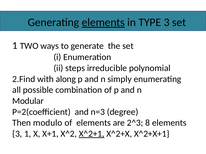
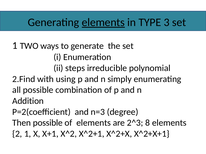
along: along -> using
Modular: Modular -> Addition
Then modulo: modulo -> possible
3 at (17, 134): 3 -> 2
X^2+1 underline: present -> none
